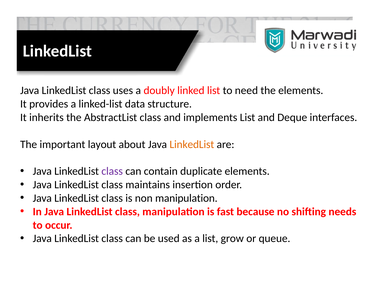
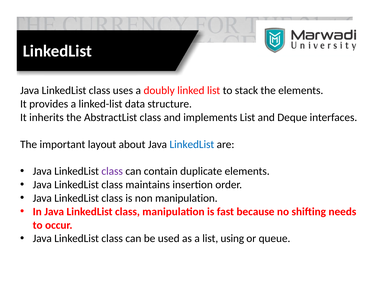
need: need -> stack
LinkedList at (192, 144) colour: orange -> blue
grow: grow -> using
